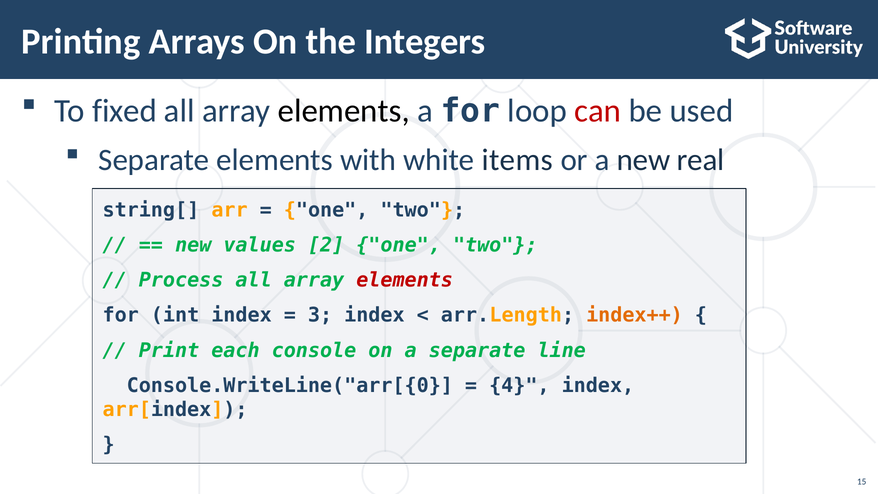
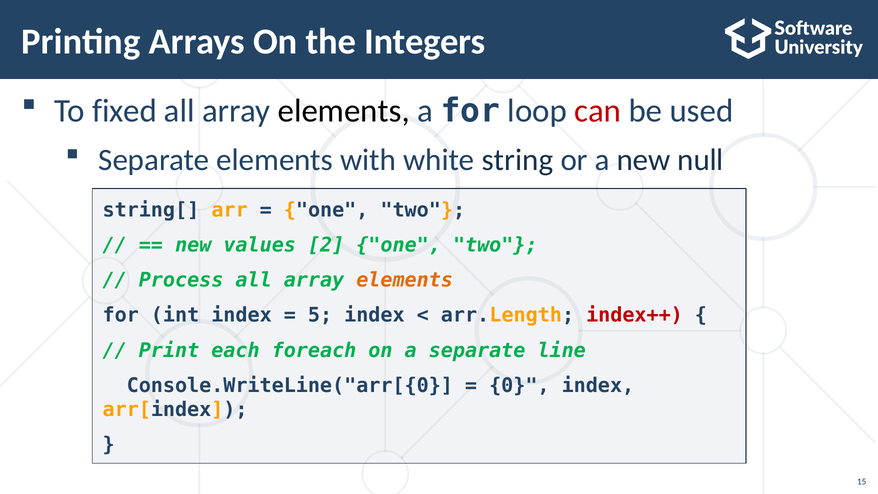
items: items -> string
real: real -> null
elements at (405, 280) colour: red -> orange
3: 3 -> 5
index++ colour: orange -> red
console: console -> foreach
4: 4 -> 0
